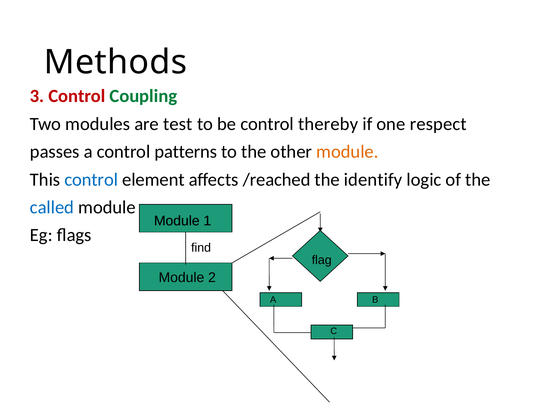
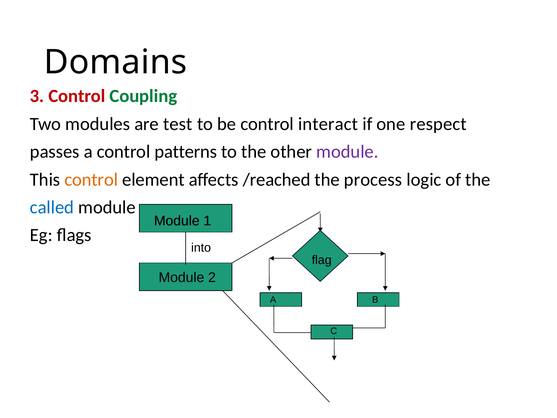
Methods: Methods -> Domains
thereby: thereby -> interact
module at (347, 152) colour: orange -> purple
control at (91, 179) colour: blue -> orange
identify: identify -> process
find: find -> into
